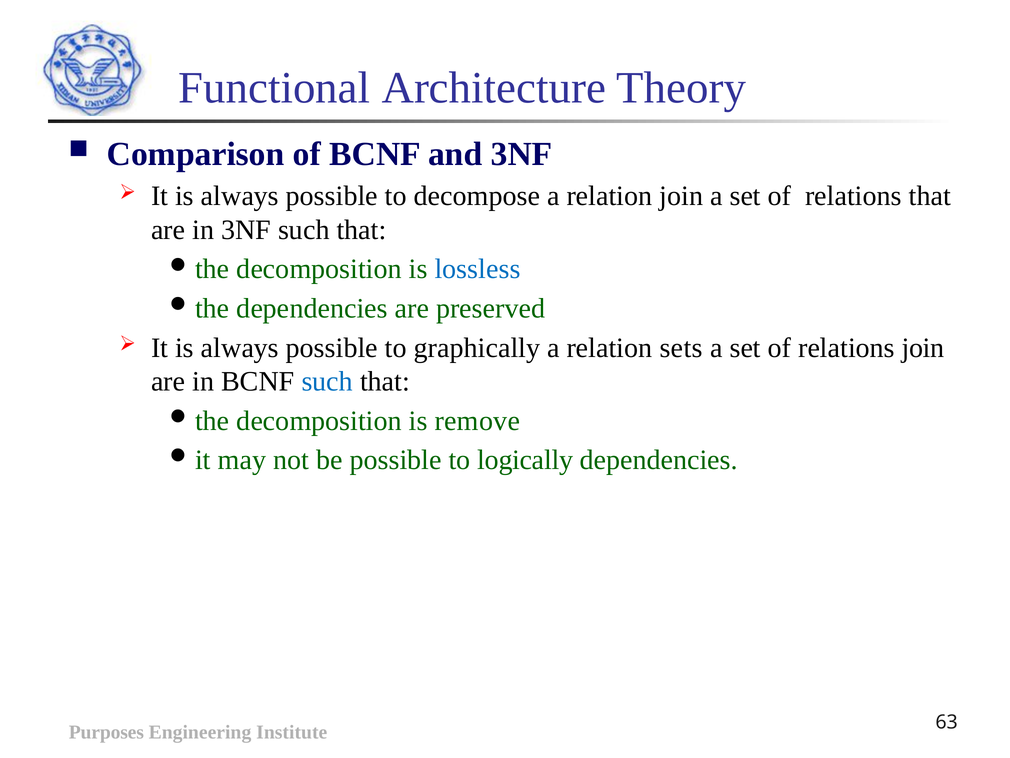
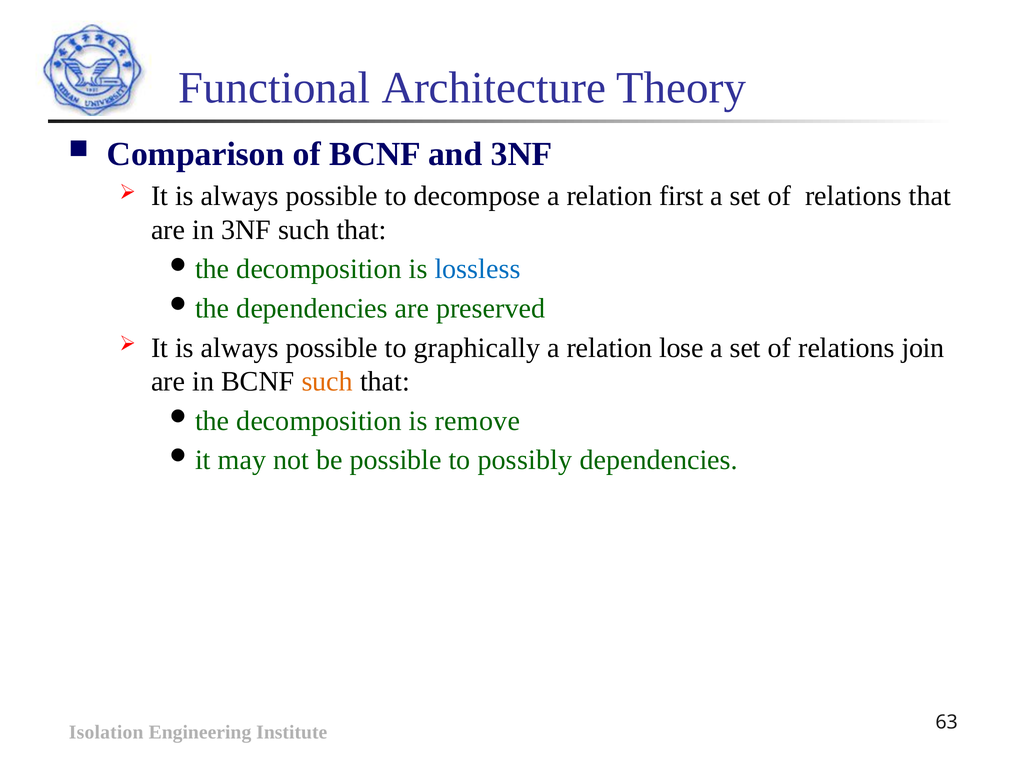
relation join: join -> first
sets: sets -> lose
such at (327, 381) colour: blue -> orange
logically: logically -> possibly
Purposes: Purposes -> Isolation
